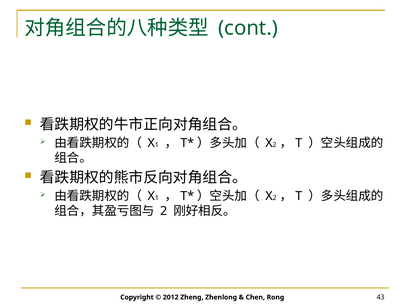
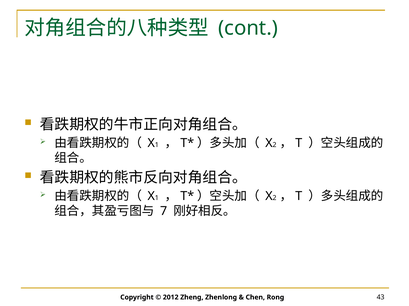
2 at (164, 212): 2 -> 7
